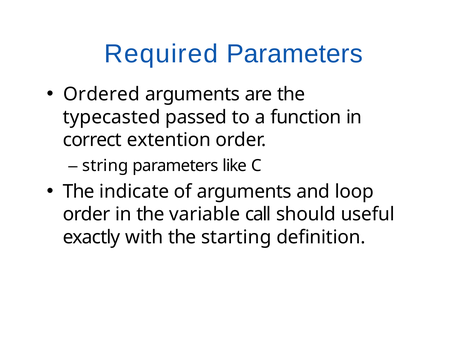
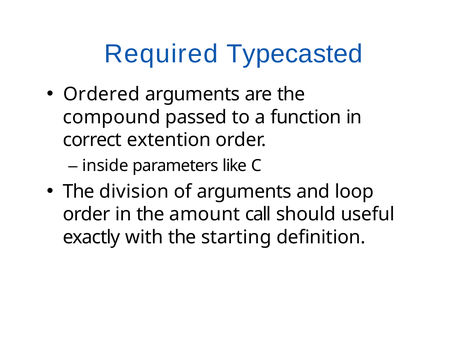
Required Parameters: Parameters -> Typecasted
typecasted: typecasted -> compound
string: string -> inside
indicate: indicate -> division
variable: variable -> amount
